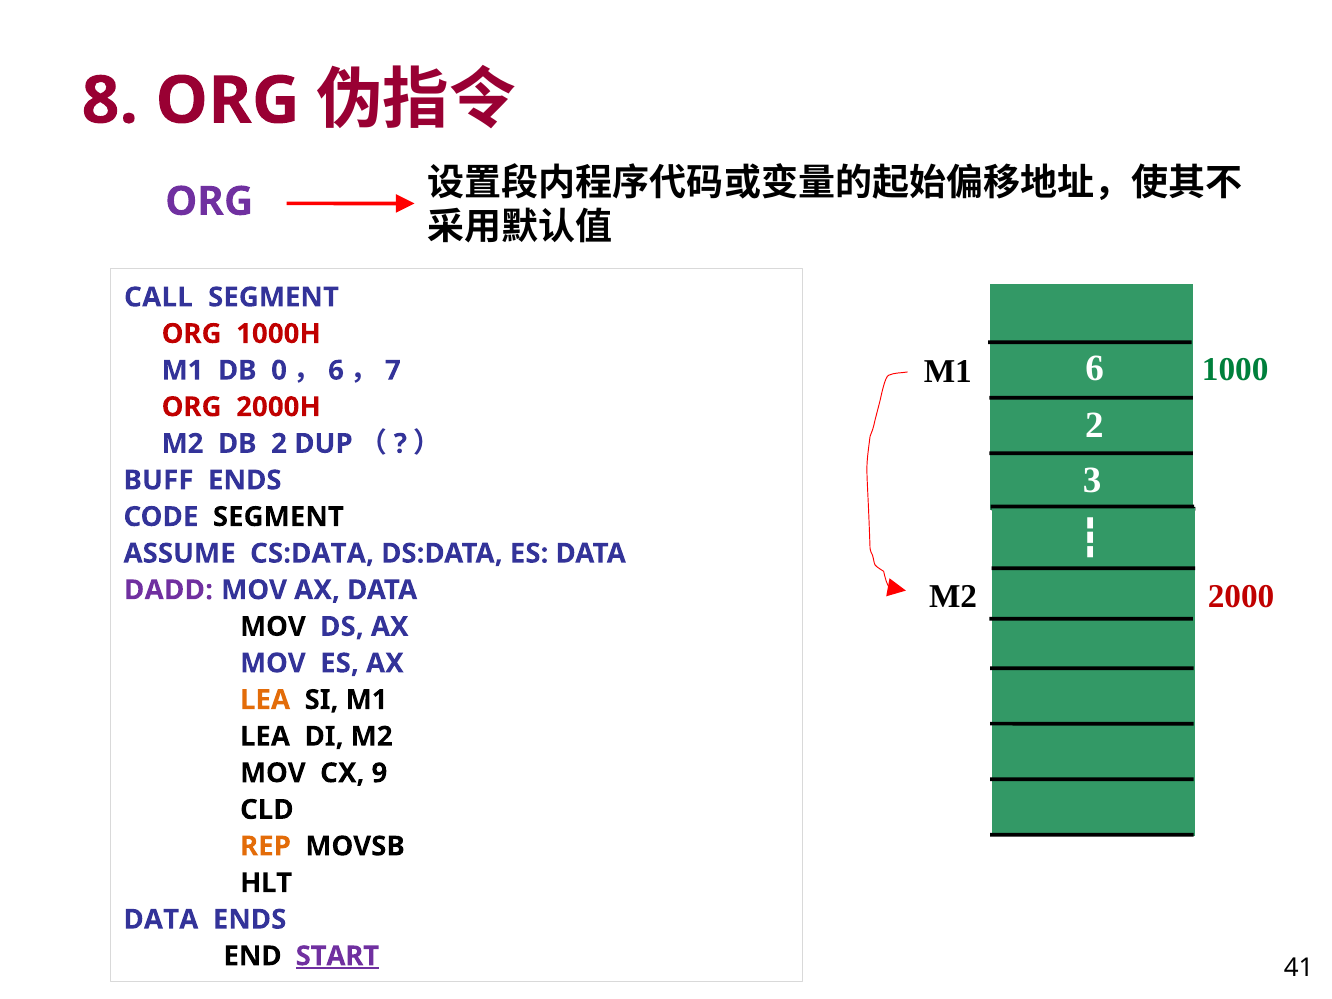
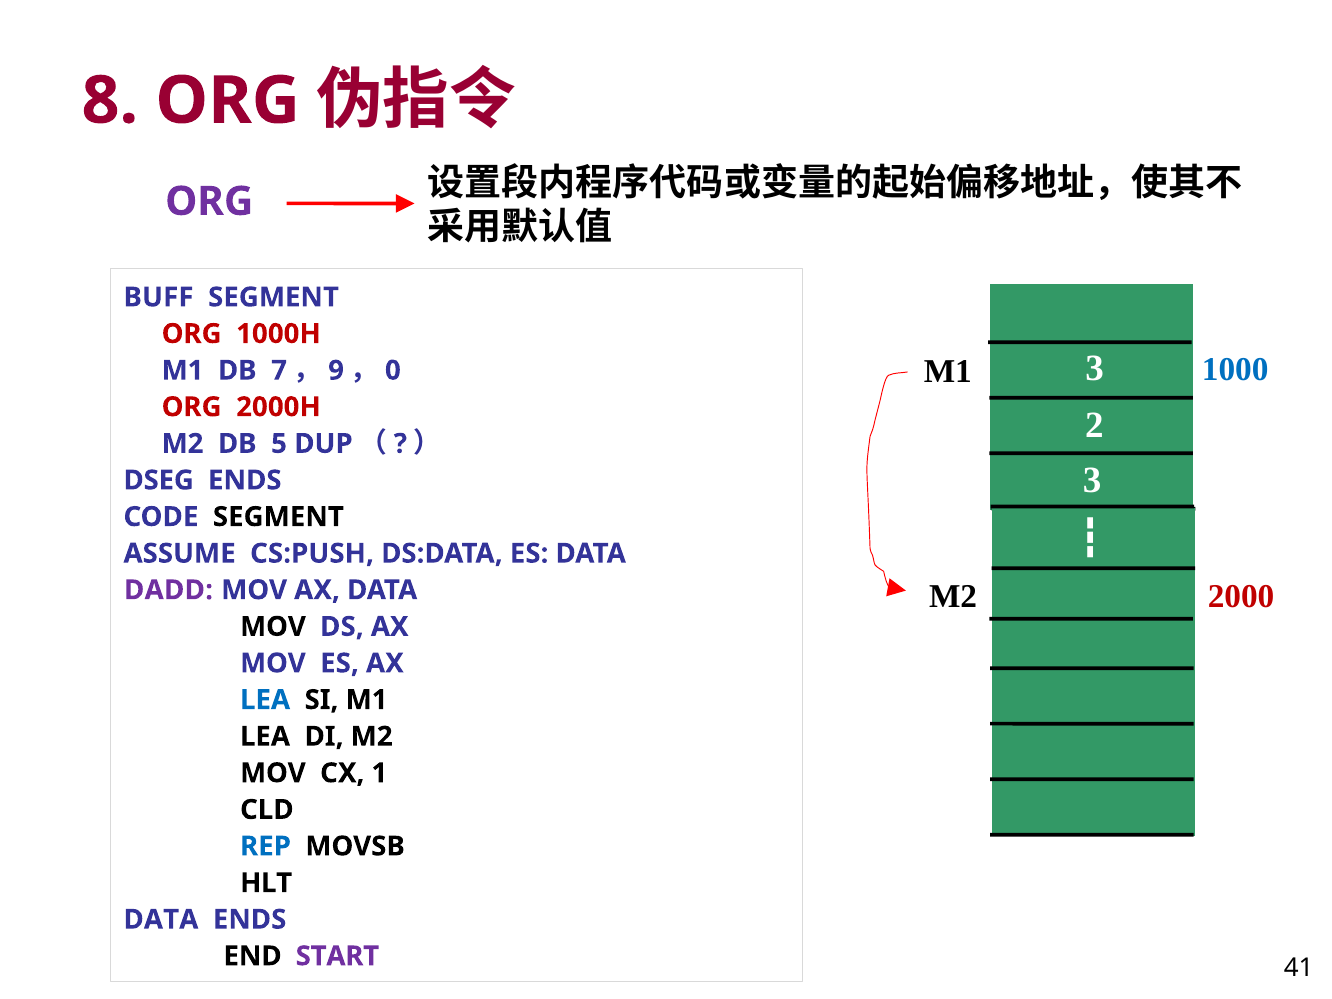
CALL: CALL -> BUFF
1000 colour: green -> blue
M1 6: 6 -> 3
0: 0 -> 7
6 at (336, 370): 6 -> 9
7: 7 -> 0
DB 2: 2 -> 5
BUFF: BUFF -> DSEG
CS:DATA: CS:DATA -> CS:PUSH
LEA at (265, 700) colour: orange -> blue
9: 9 -> 1
REP colour: orange -> blue
START underline: present -> none
